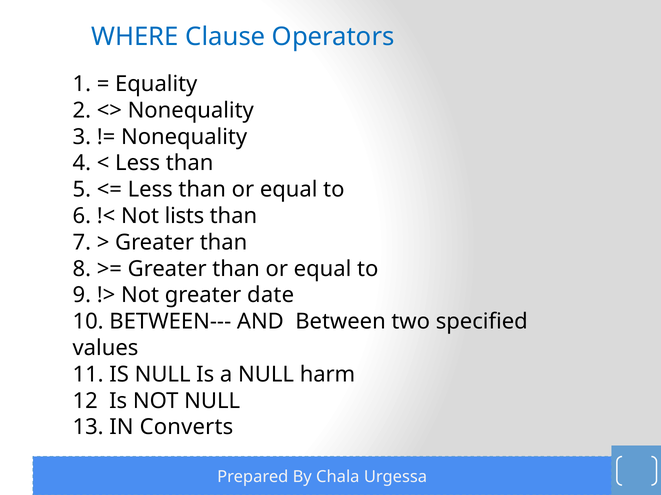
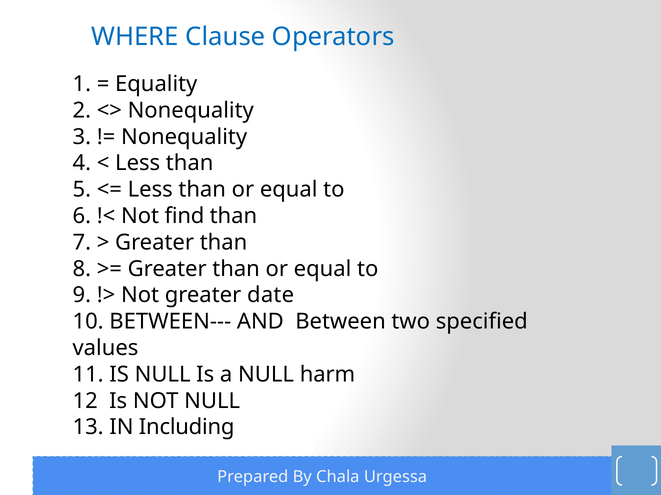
lists: lists -> find
Converts: Converts -> Including
